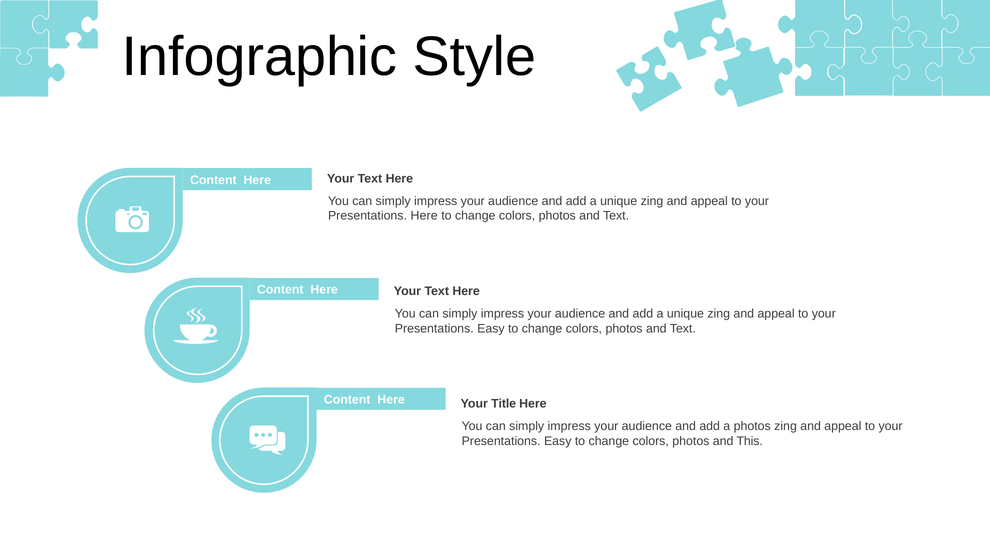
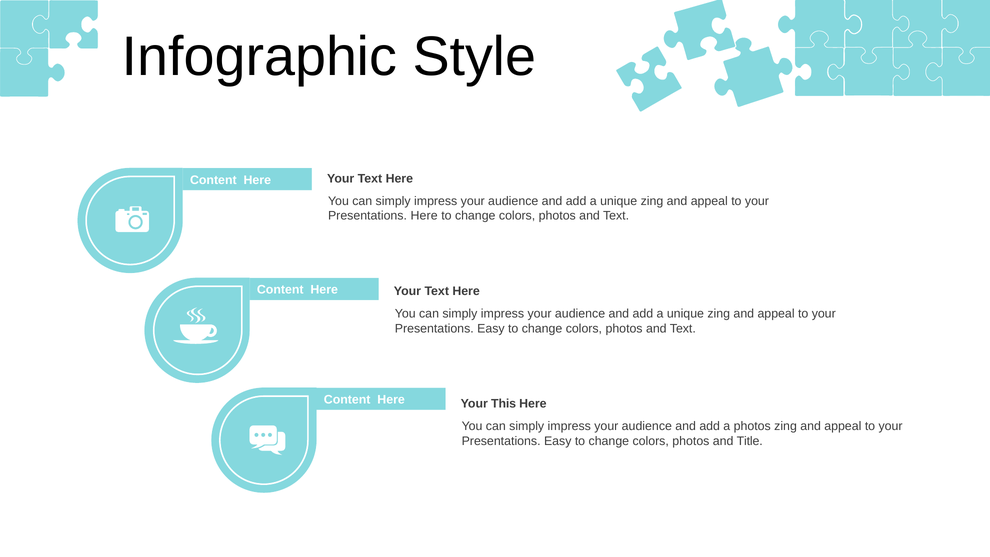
Title: Title -> This
This: This -> Title
